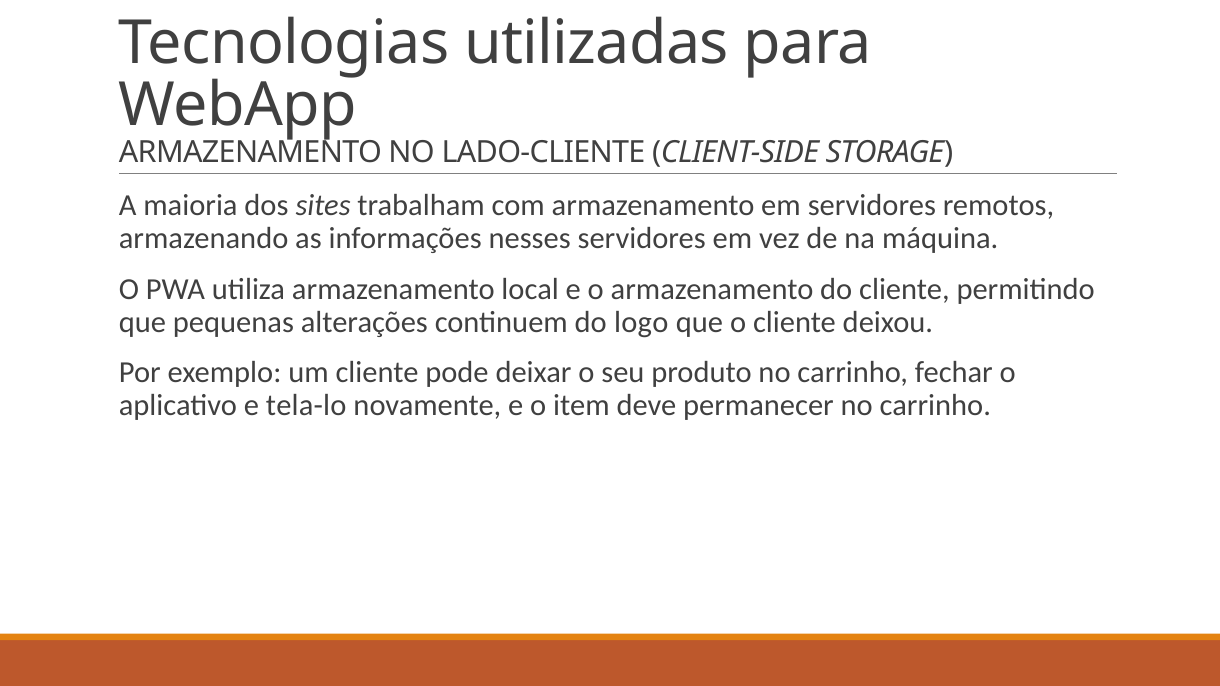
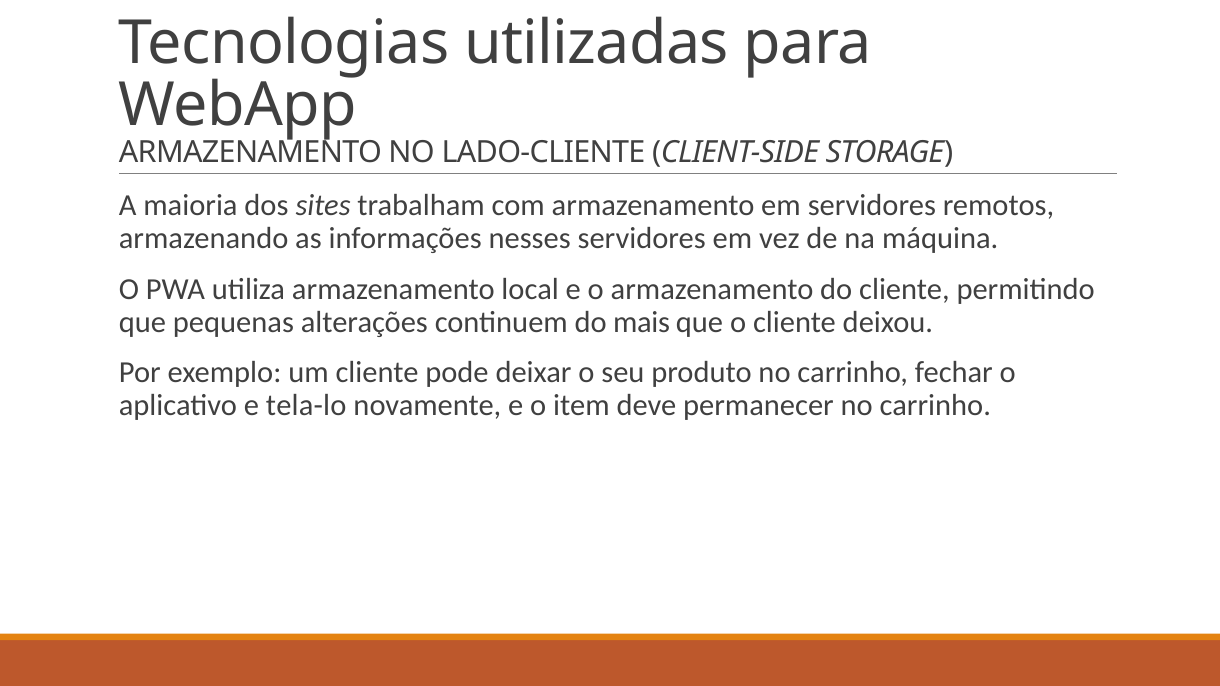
logo: logo -> mais
